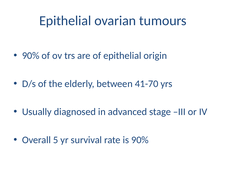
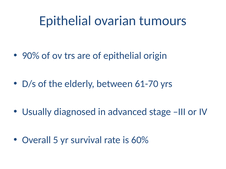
41-70: 41-70 -> 61-70
is 90%: 90% -> 60%
